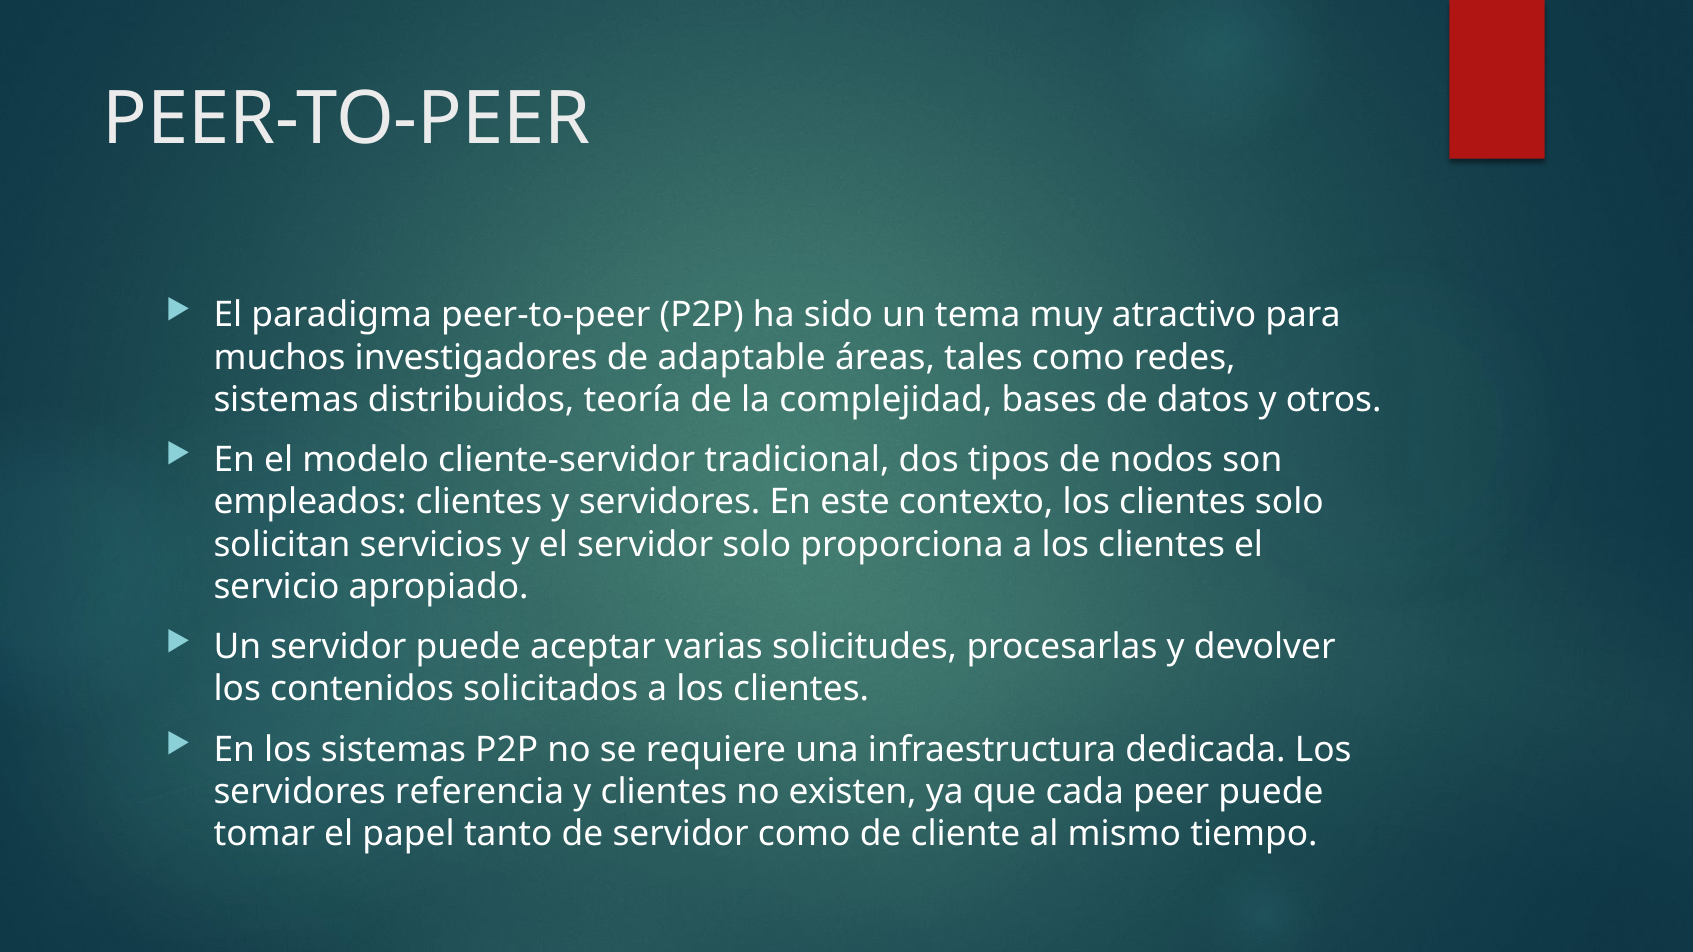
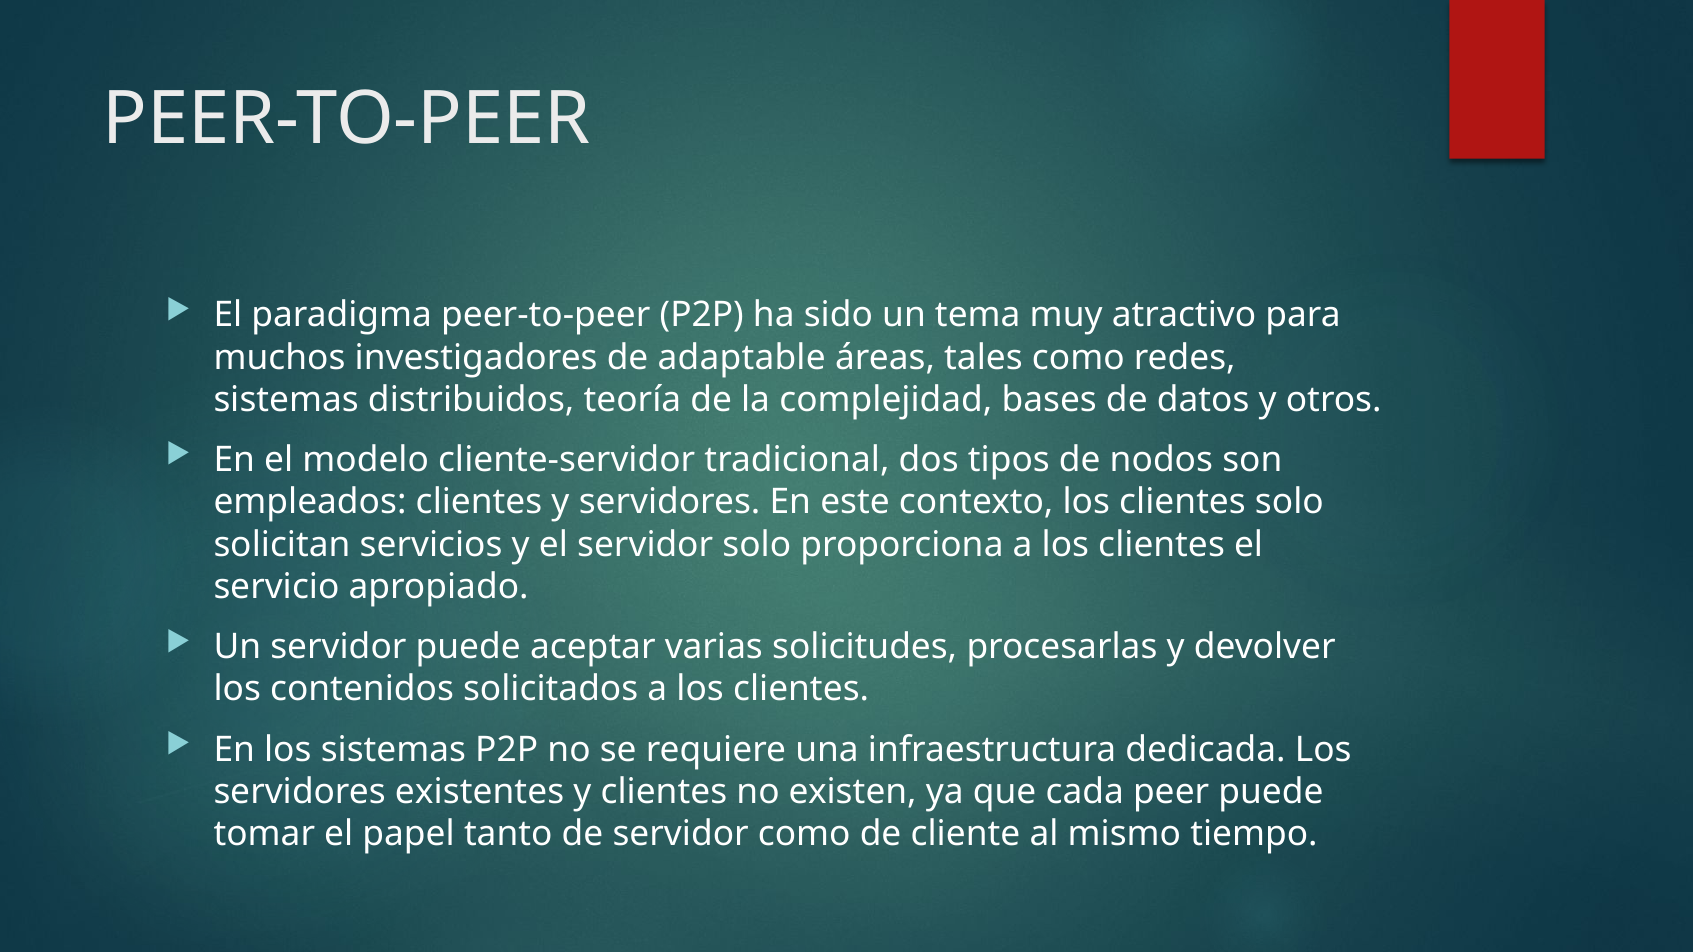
referencia: referencia -> existentes
